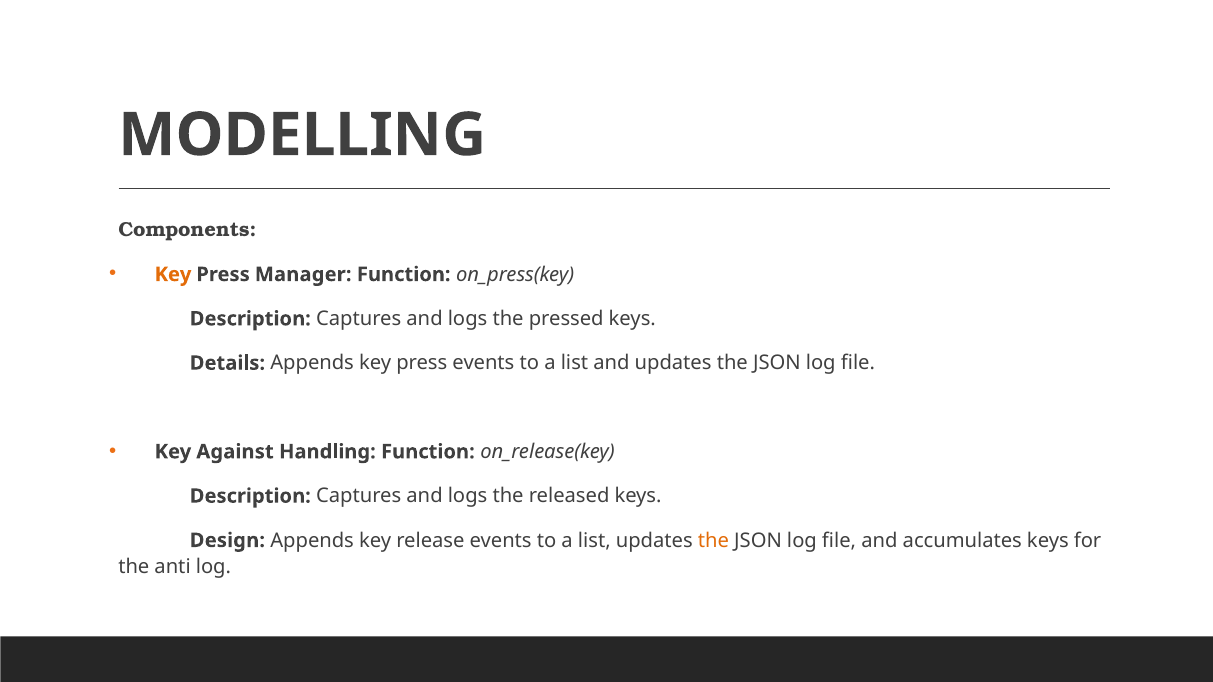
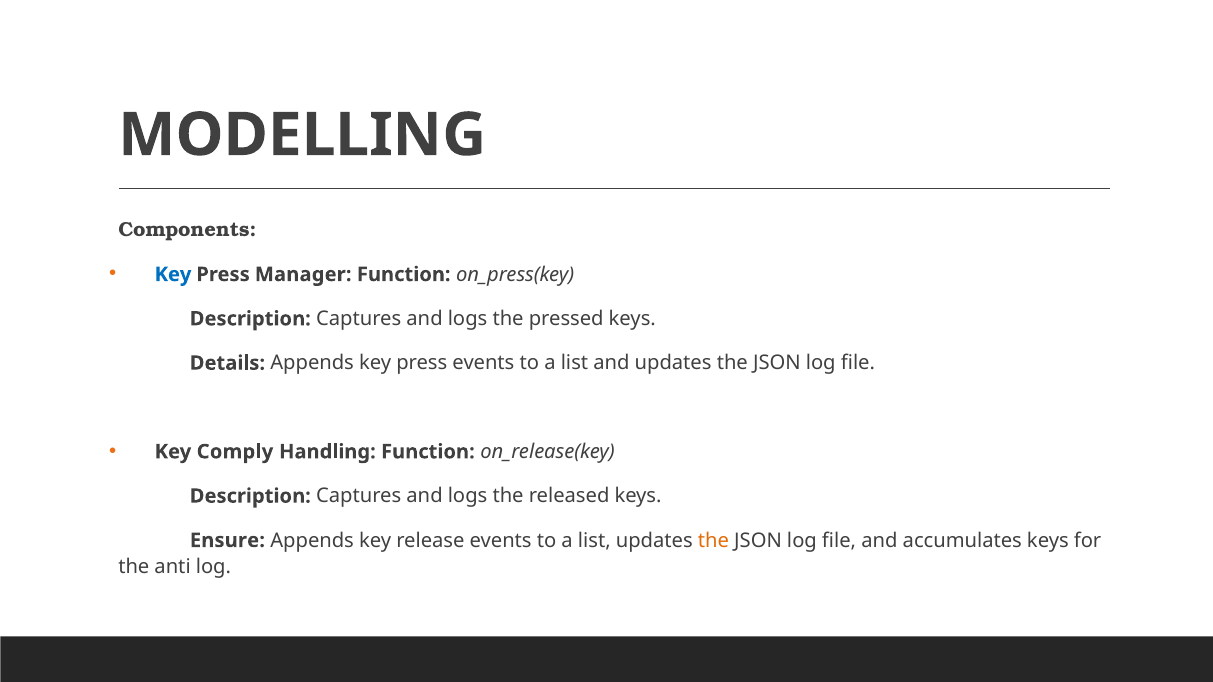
Key at (173, 275) colour: orange -> blue
Against: Against -> Comply
Design: Design -> Ensure
